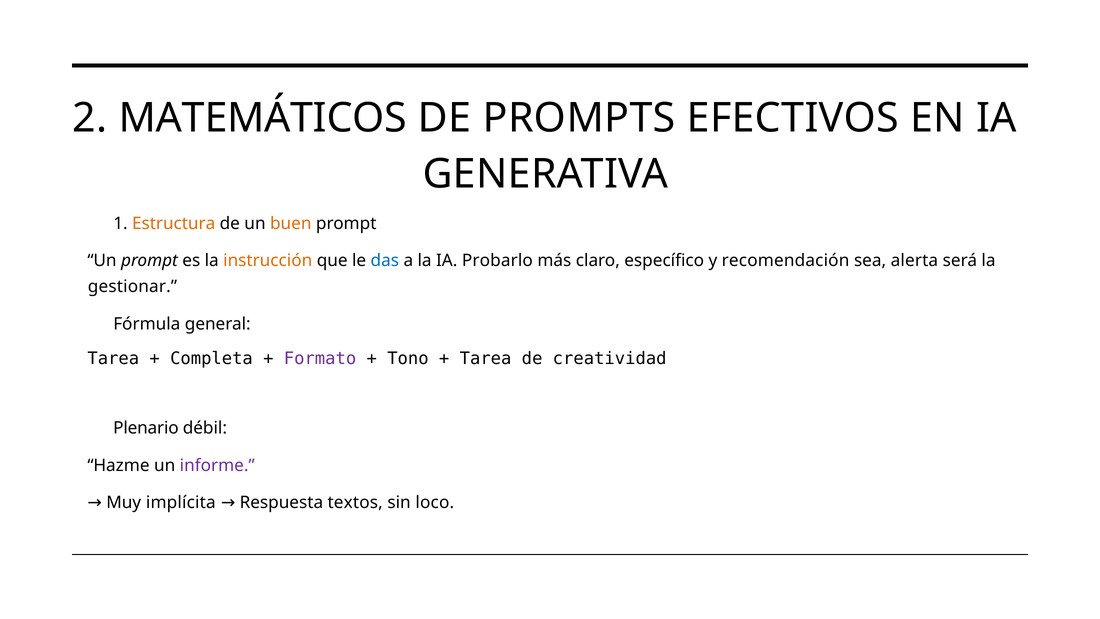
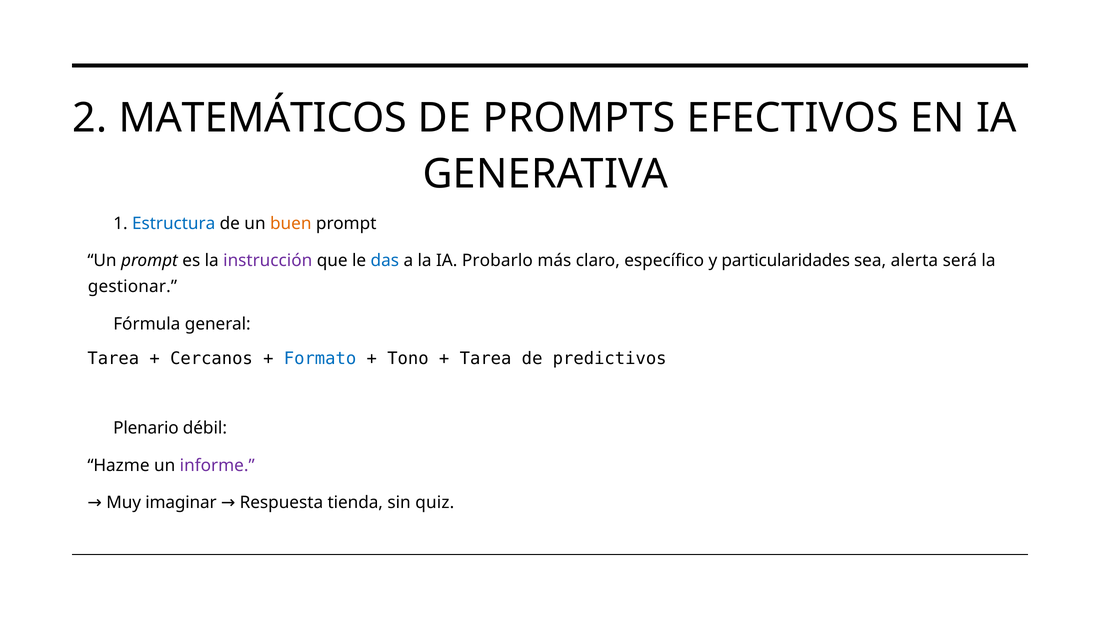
Estructura colour: orange -> blue
instrucción colour: orange -> purple
recomendación: recomendación -> particularidades
Completa: Completa -> Cercanos
Formato colour: purple -> blue
creatividad: creatividad -> predictivos
implícita: implícita -> imaginar
textos: textos -> tienda
loco: loco -> quiz
